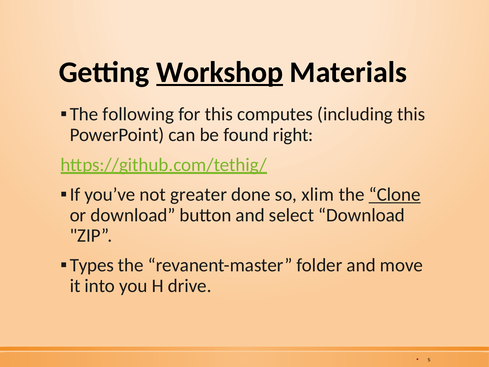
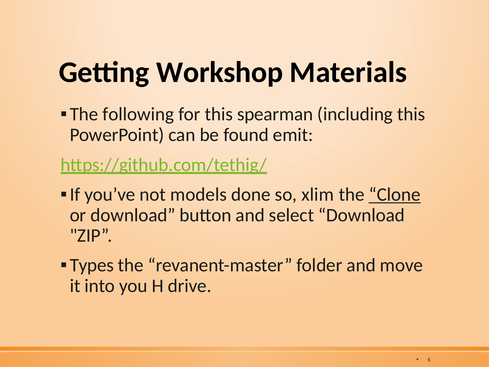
Workshop underline: present -> none
computes: computes -> spearman
right: right -> emit
greater: greater -> models
